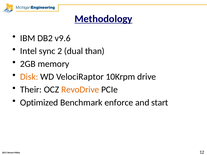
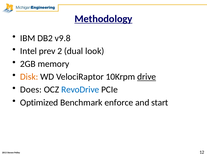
v9.6: v9.6 -> v9.8
sync: sync -> prev
than: than -> look
drive underline: none -> present
Their: Their -> Does
RevoDrive colour: orange -> blue
